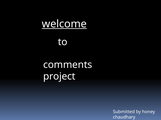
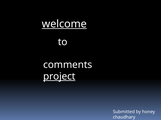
project underline: none -> present
